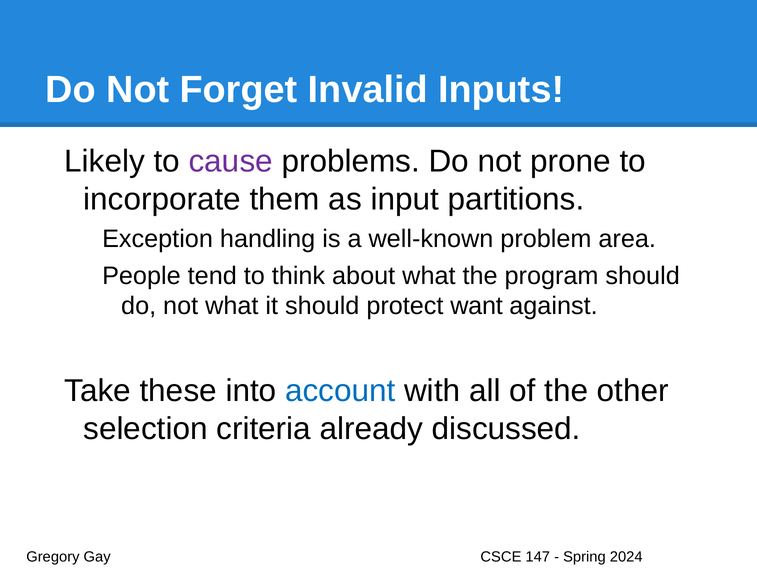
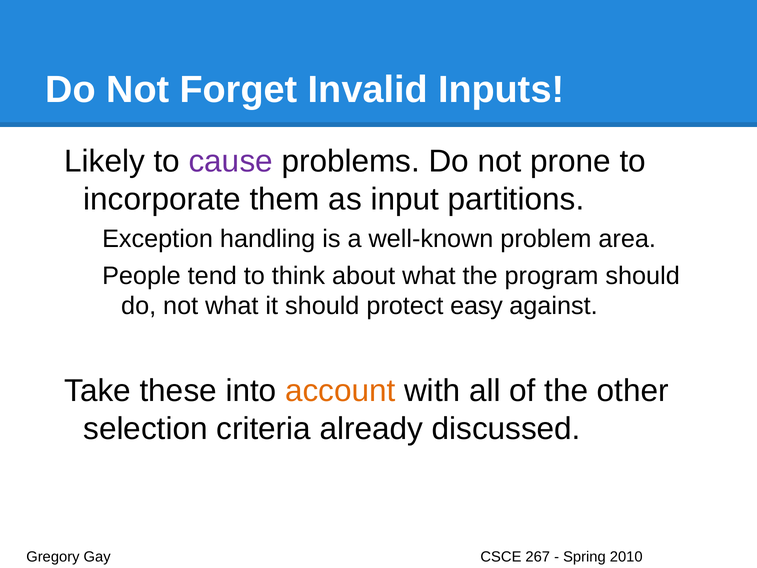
want: want -> easy
account colour: blue -> orange
147: 147 -> 267
2024: 2024 -> 2010
